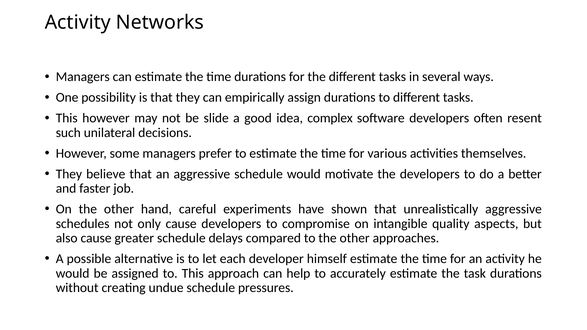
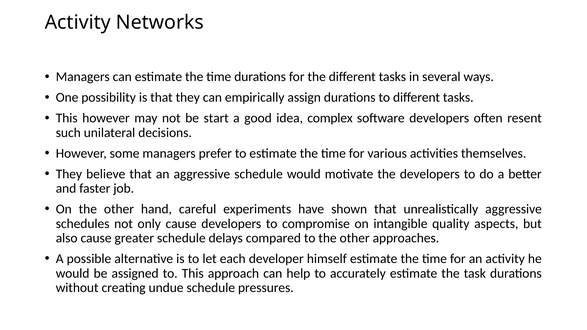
slide: slide -> start
